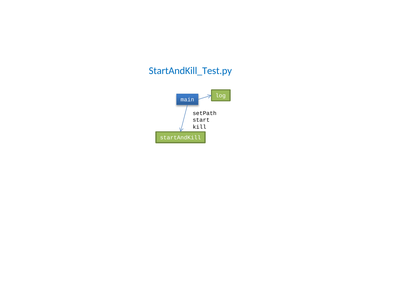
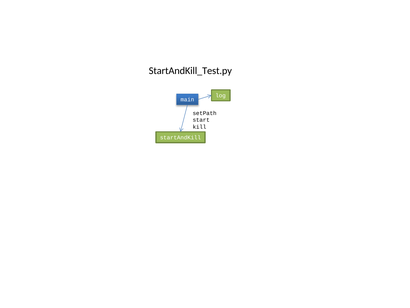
StartAndKill_Test.py colour: blue -> black
